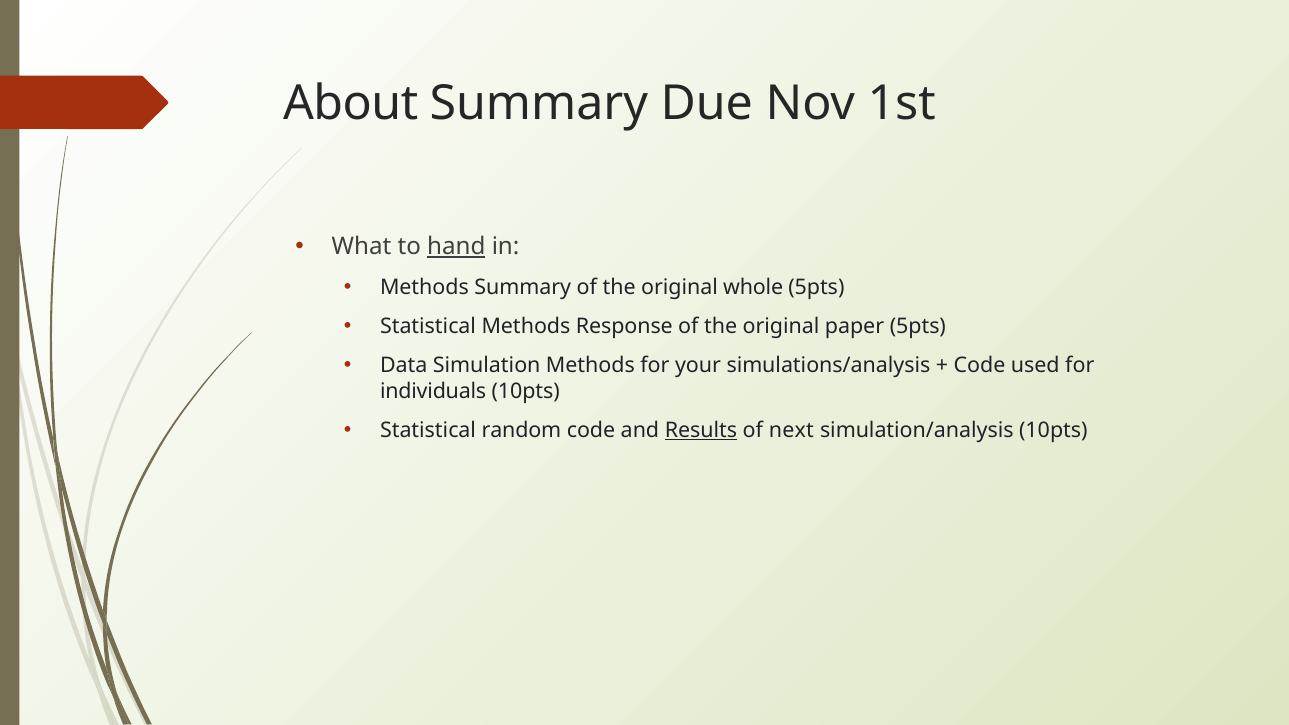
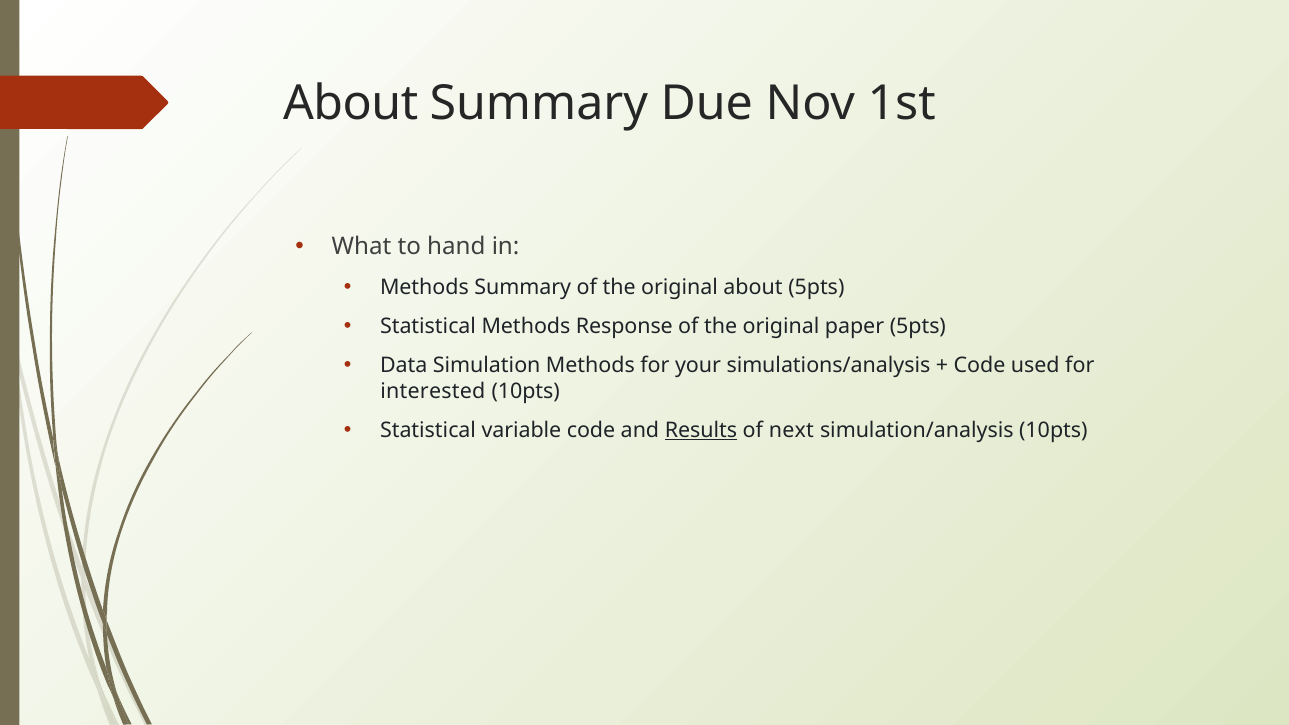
hand underline: present -> none
original whole: whole -> about
individuals: individuals -> interested
random: random -> variable
